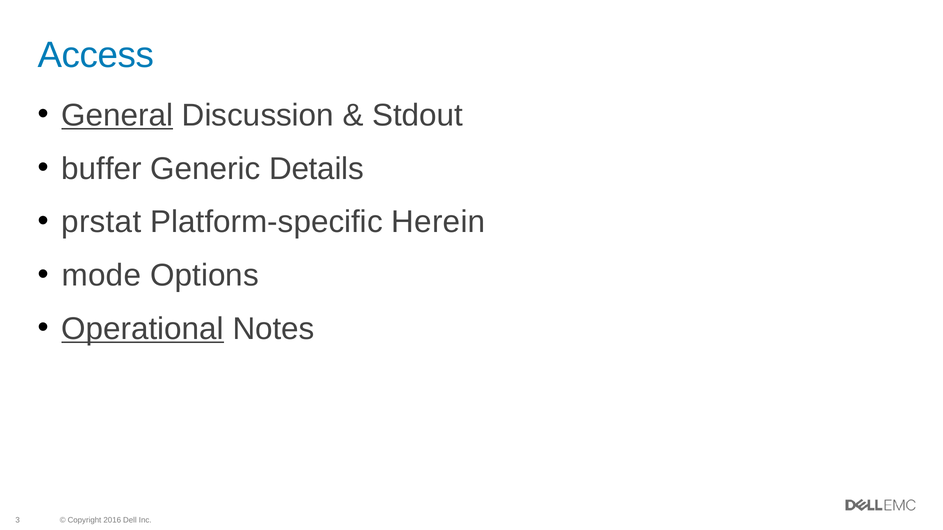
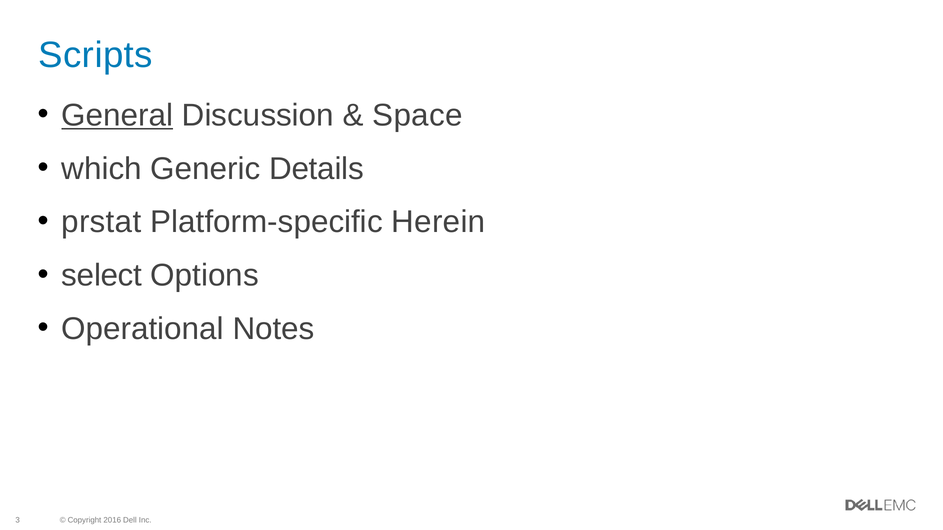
Access: Access -> Scripts
Stdout: Stdout -> Space
buffer: buffer -> which
mode: mode -> select
Operational underline: present -> none
